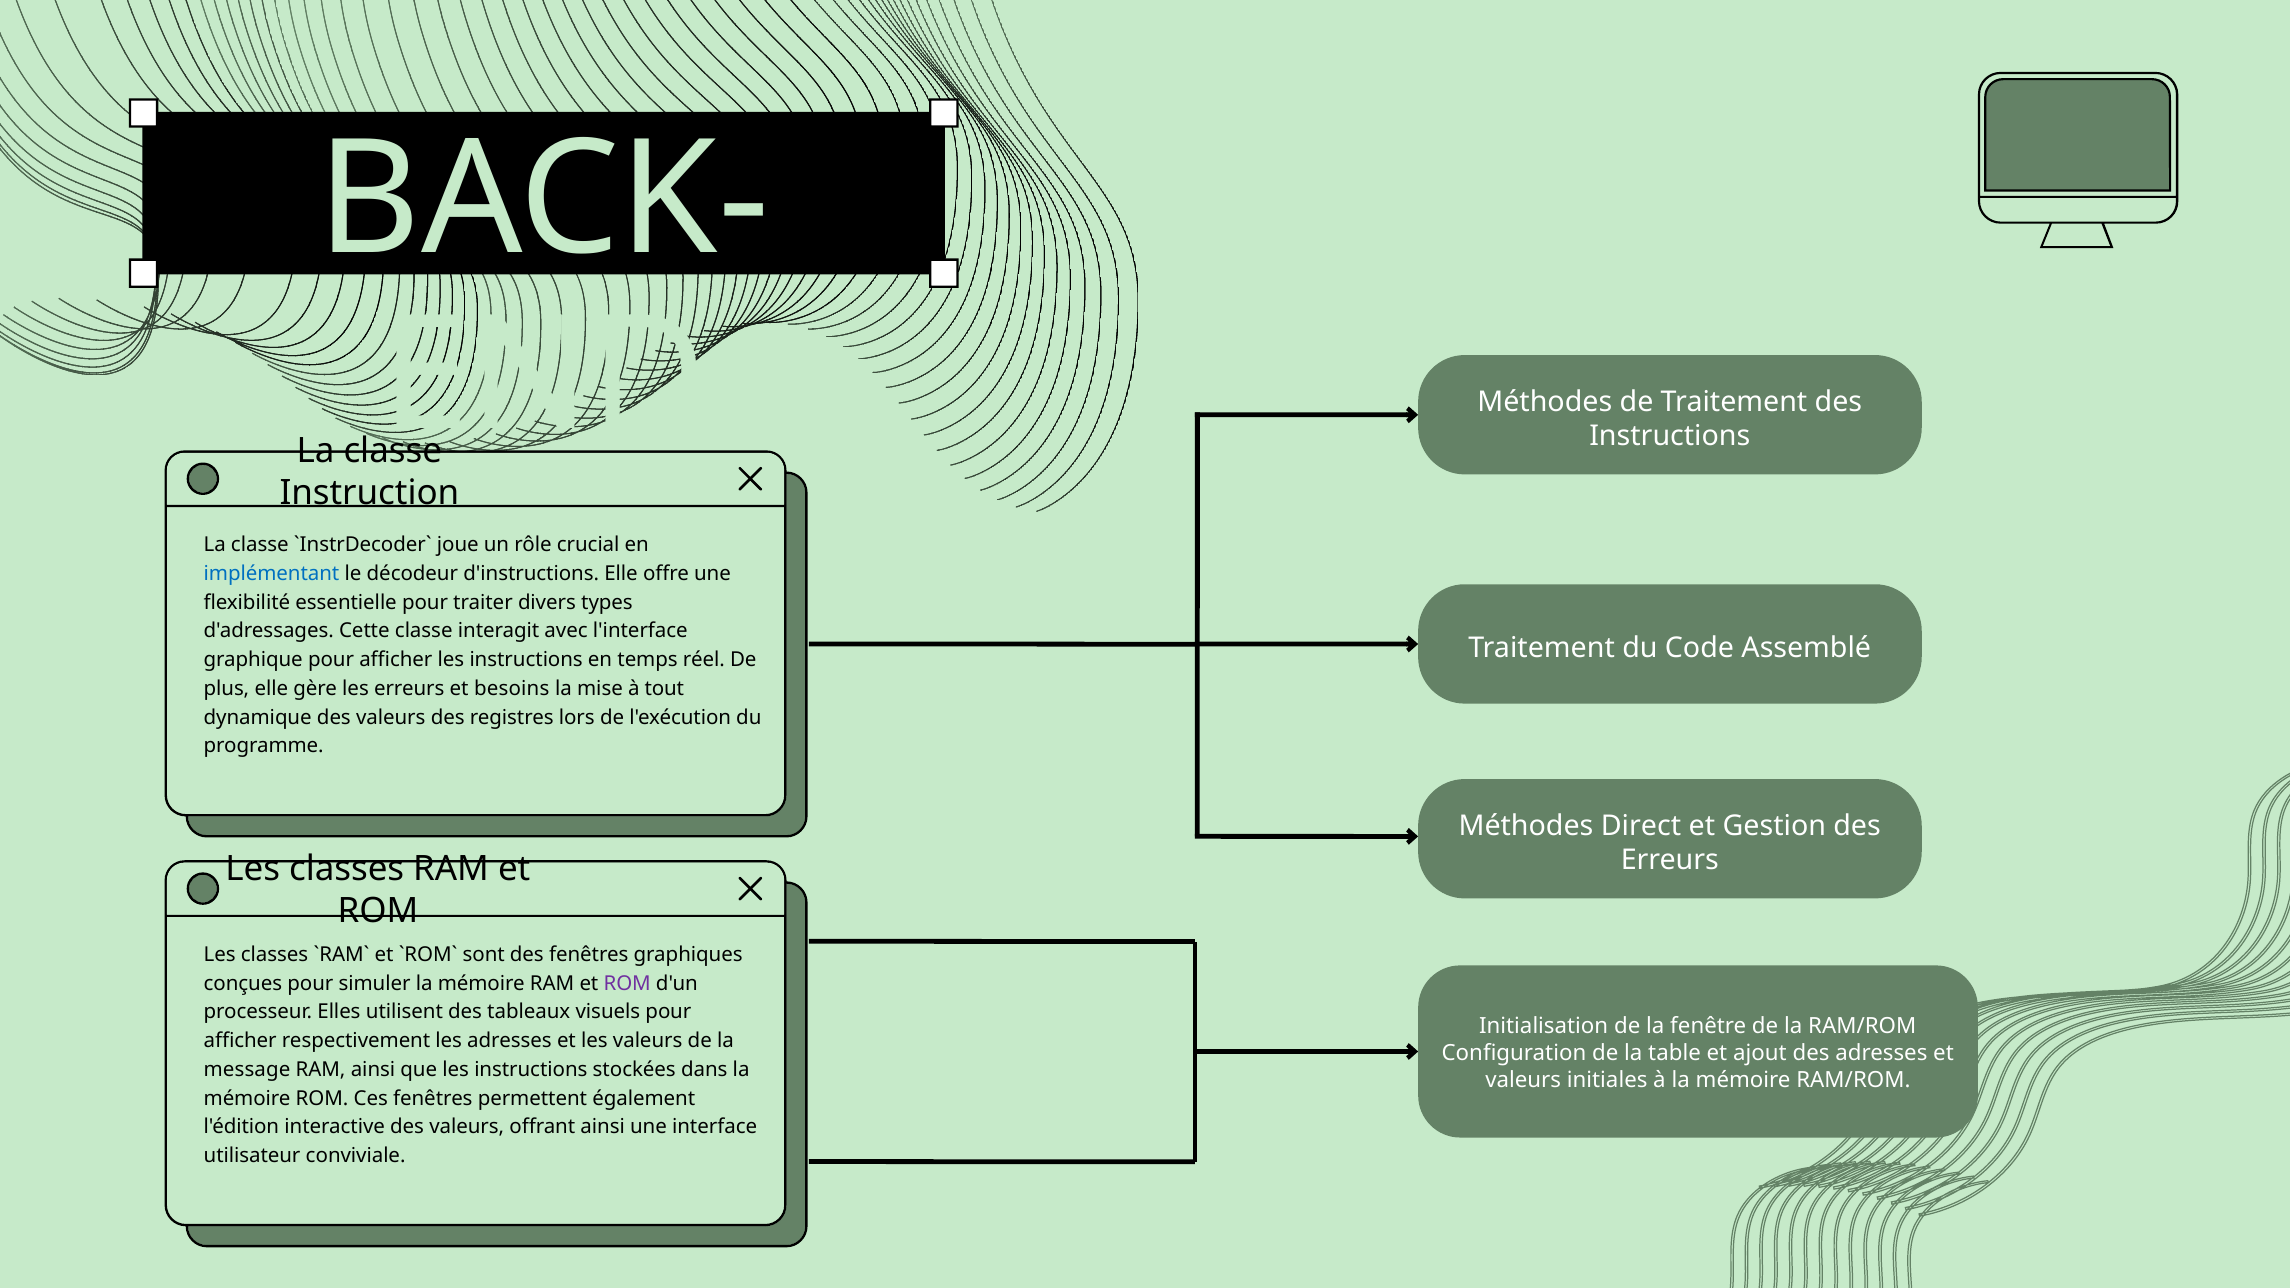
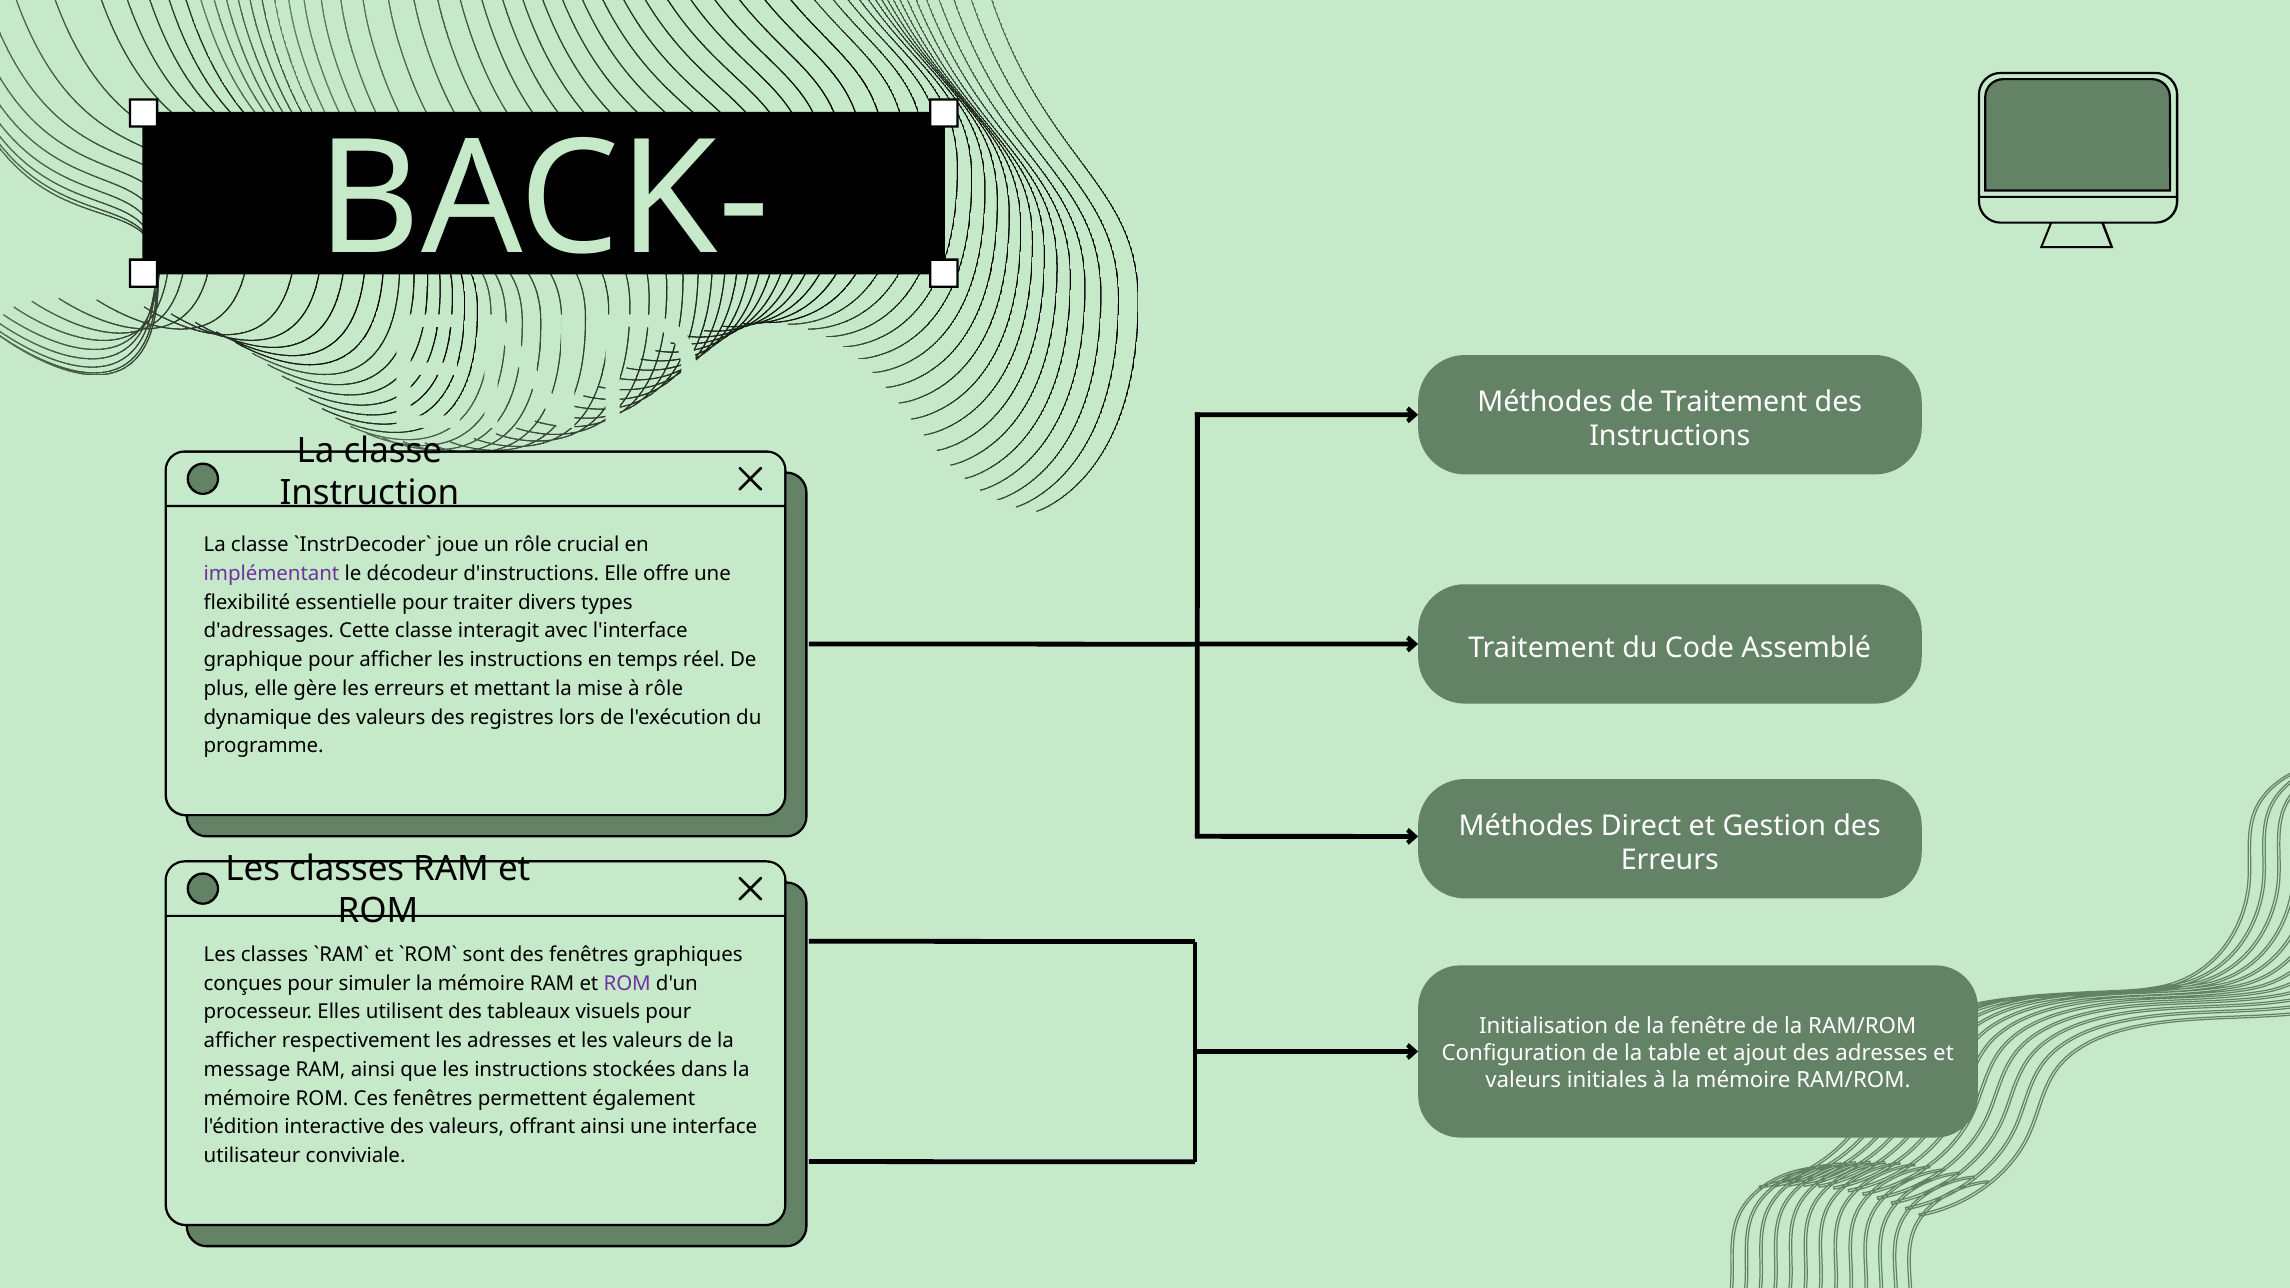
implémentant colour: blue -> purple
besoins: besoins -> mettant
à tout: tout -> rôle
